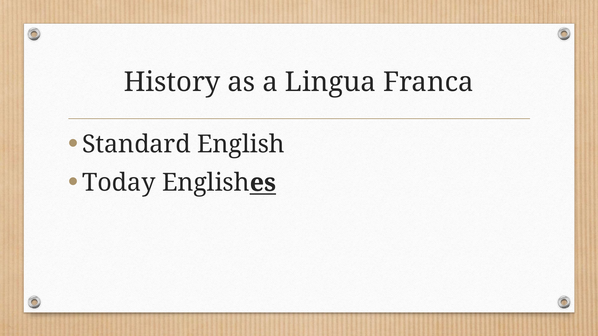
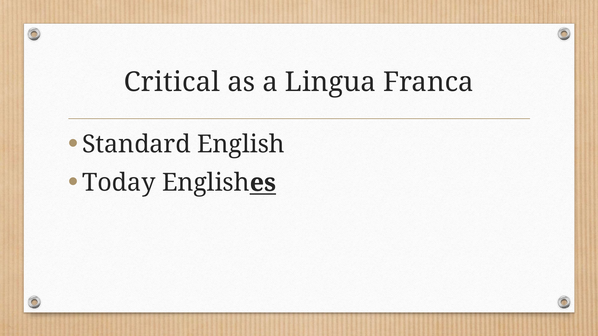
History: History -> Critical
